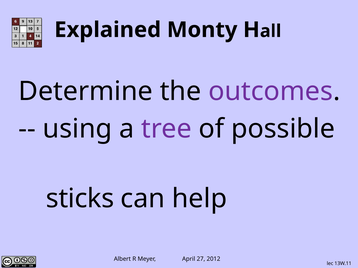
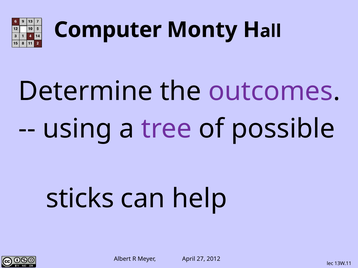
Explained: Explained -> Computer
